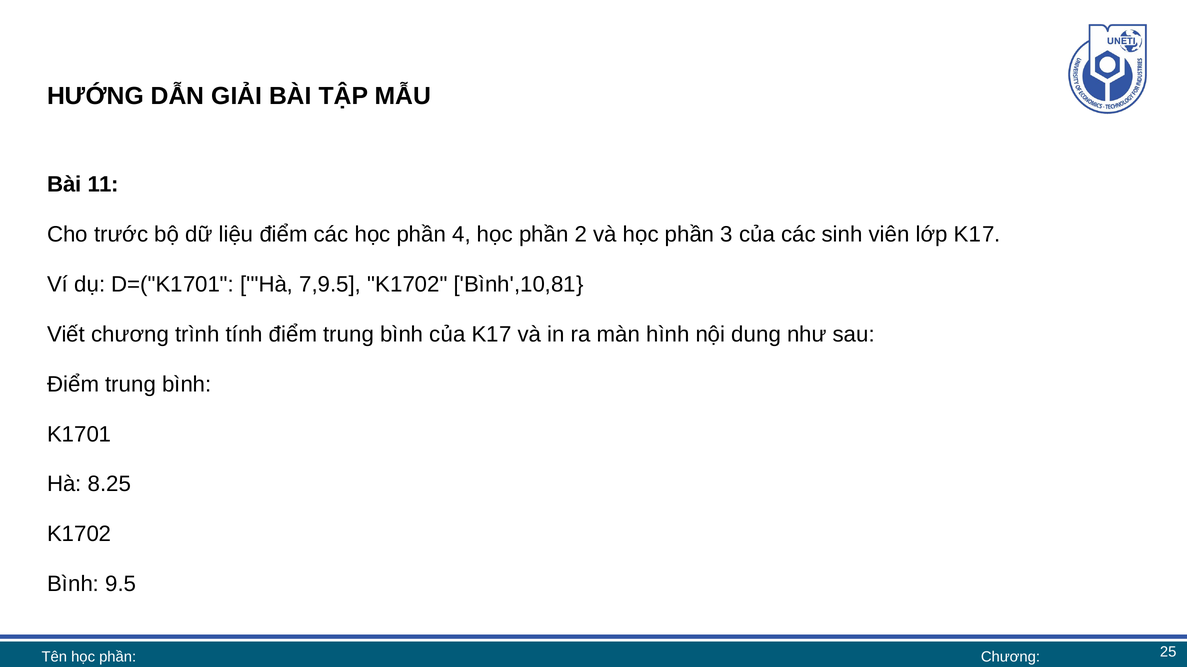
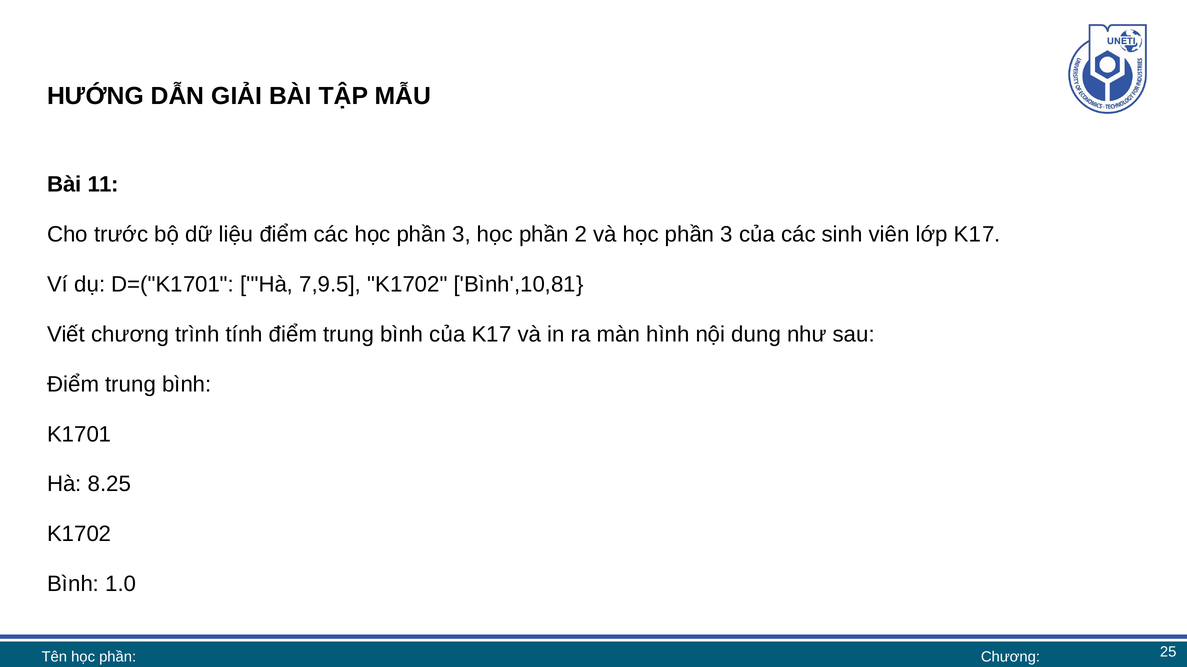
các học phần 4: 4 -> 3
9.5: 9.5 -> 1.0
